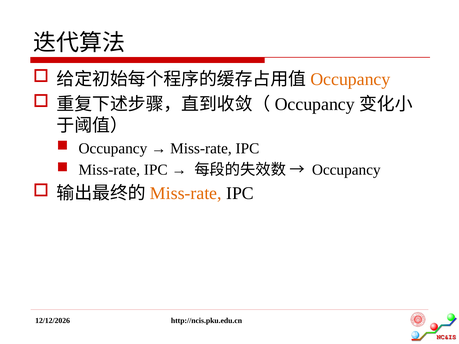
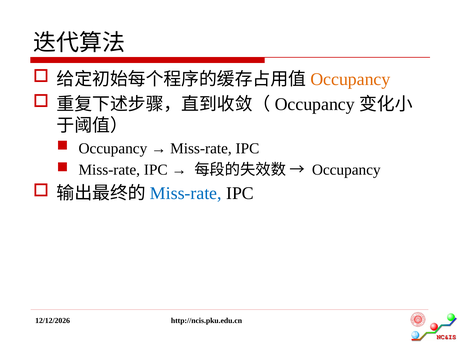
Miss-rate at (186, 194) colour: orange -> blue
